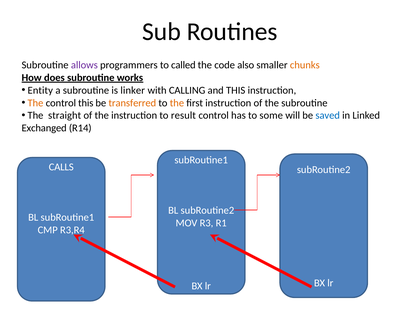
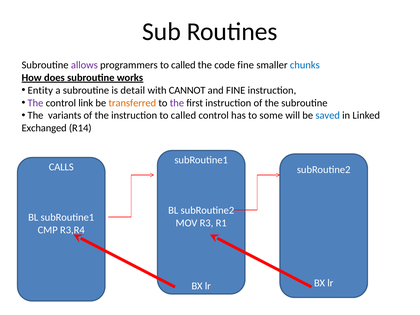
code also: also -> fine
chunks colour: orange -> blue
linker: linker -> detail
CALLING: CALLING -> CANNOT
and THIS: THIS -> FINE
The at (35, 103) colour: orange -> purple
control this: this -> link
the at (177, 103) colour: orange -> purple
straight: straight -> variants
instruction to result: result -> called
